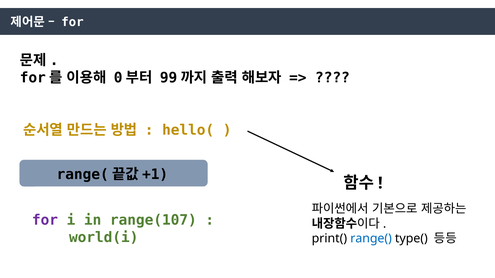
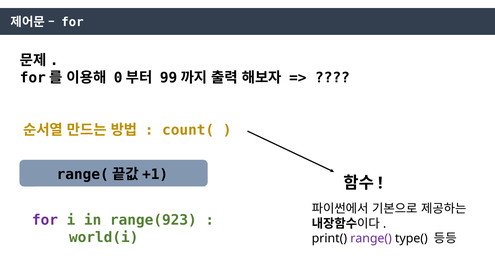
hello(: hello( -> count(
range(107: range(107 -> range(923
range( colour: blue -> purple
